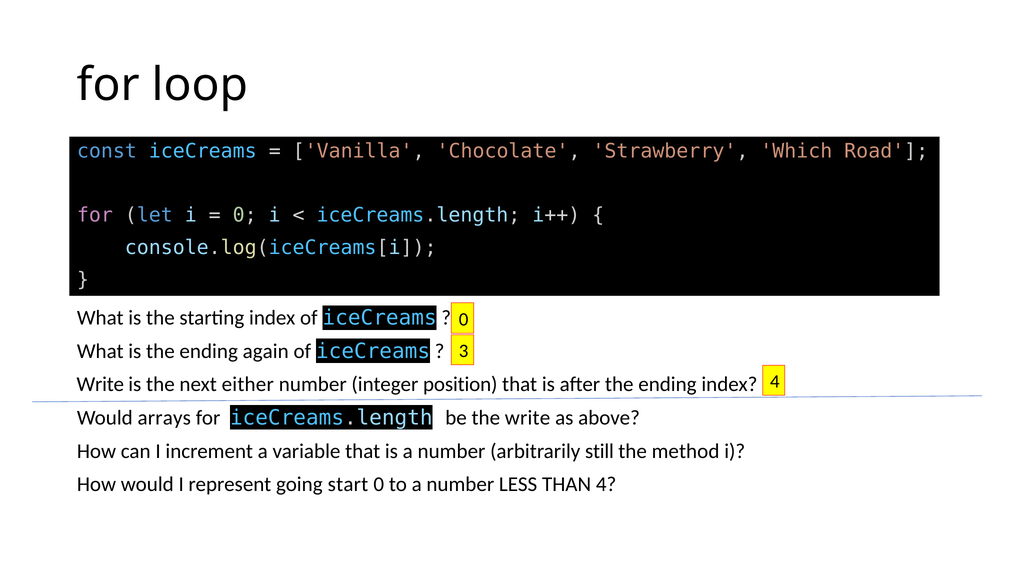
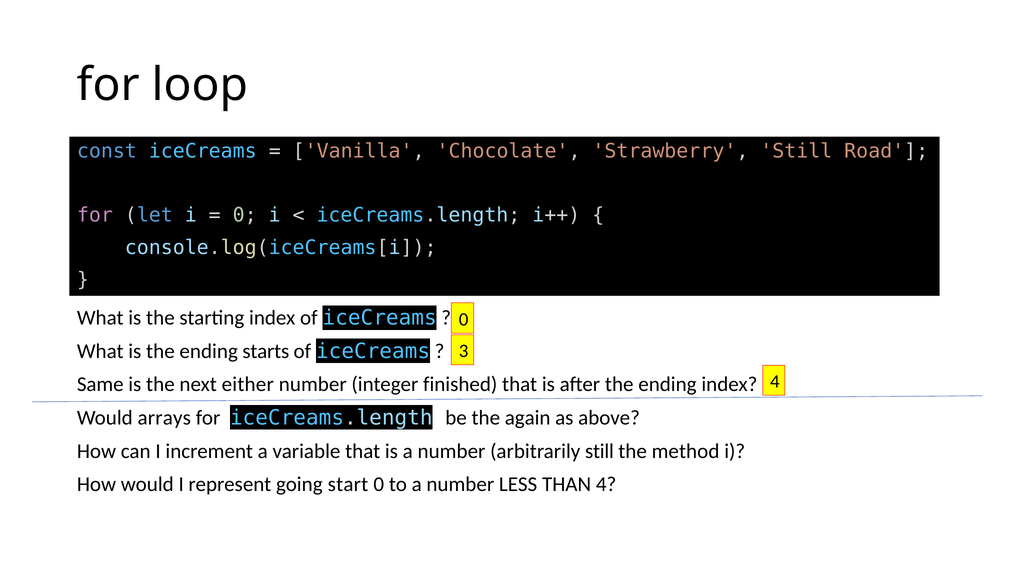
Strawberry Which: Which -> Still
again: again -> starts
Write at (100, 384): Write -> Same
position: position -> finished
the write: write -> again
